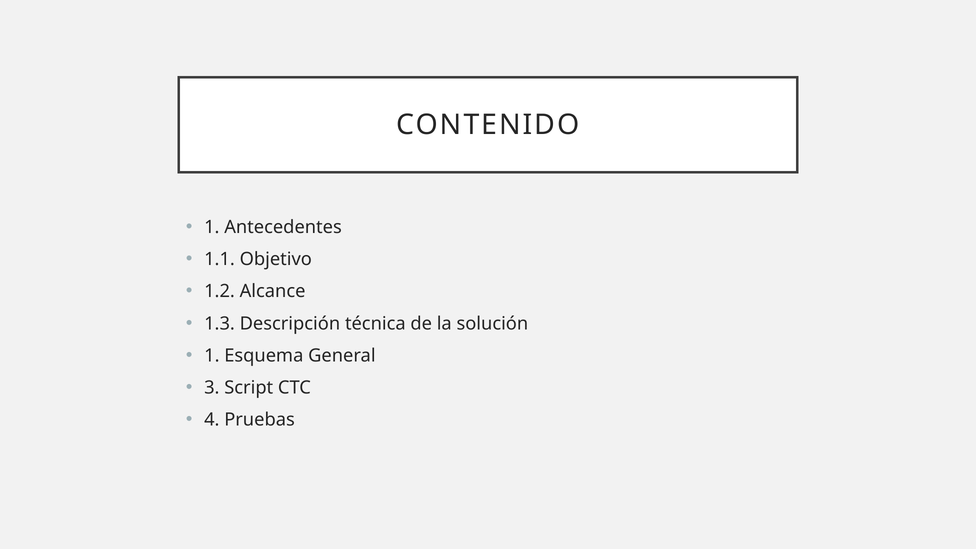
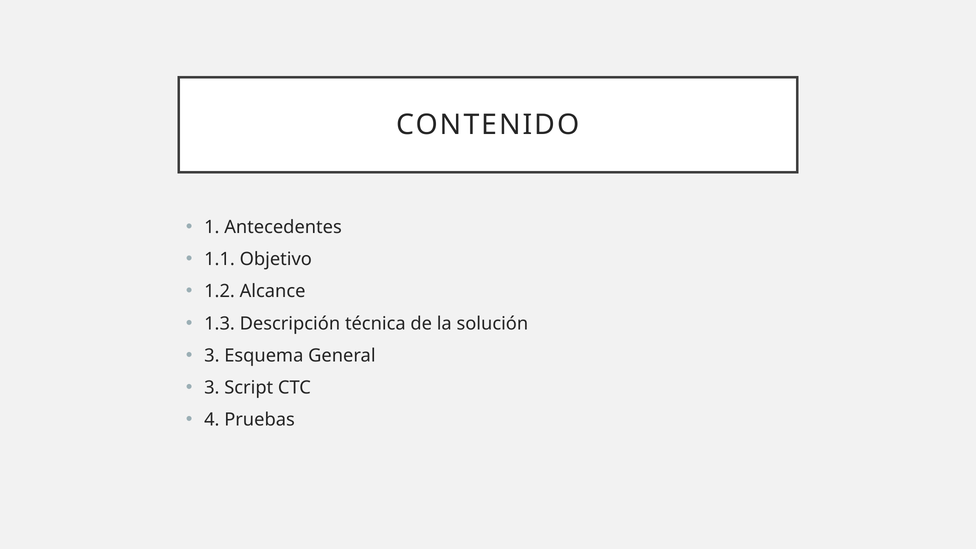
1 at (212, 356): 1 -> 3
